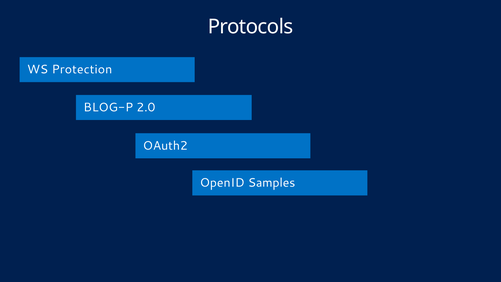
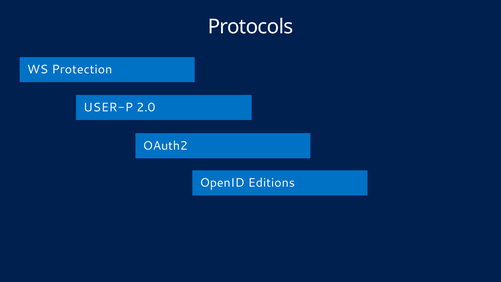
BLOG-P: BLOG-P -> USER-P
Samples: Samples -> Editions
